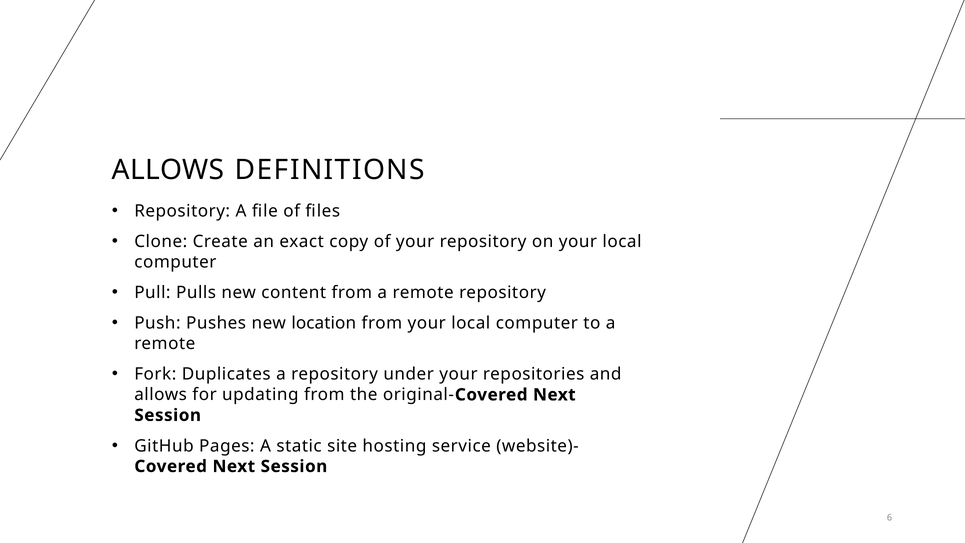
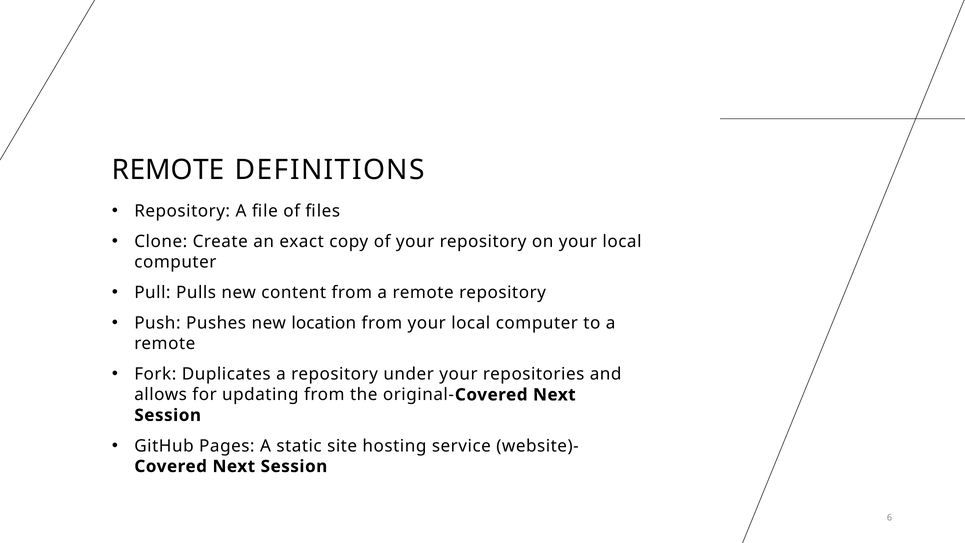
ALLOWS at (168, 170): ALLOWS -> REMOTE
